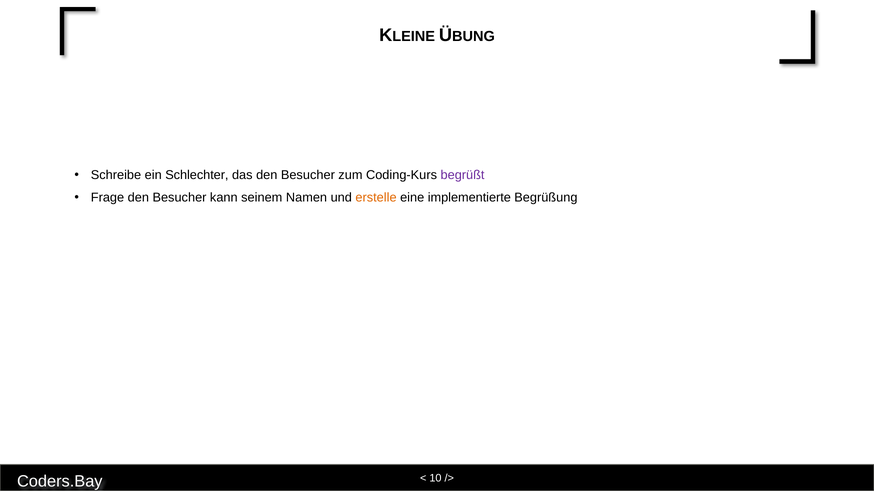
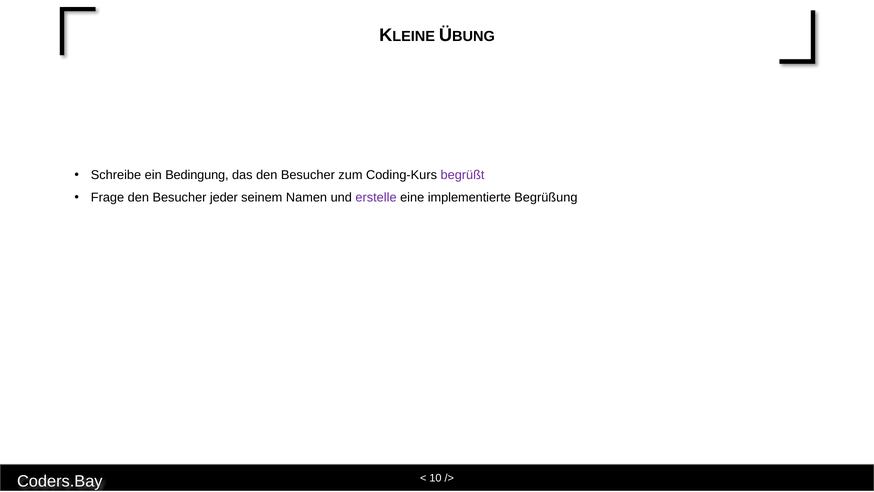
Schlechter: Schlechter -> Bedingung
kann: kann -> jeder
erstelle colour: orange -> purple
